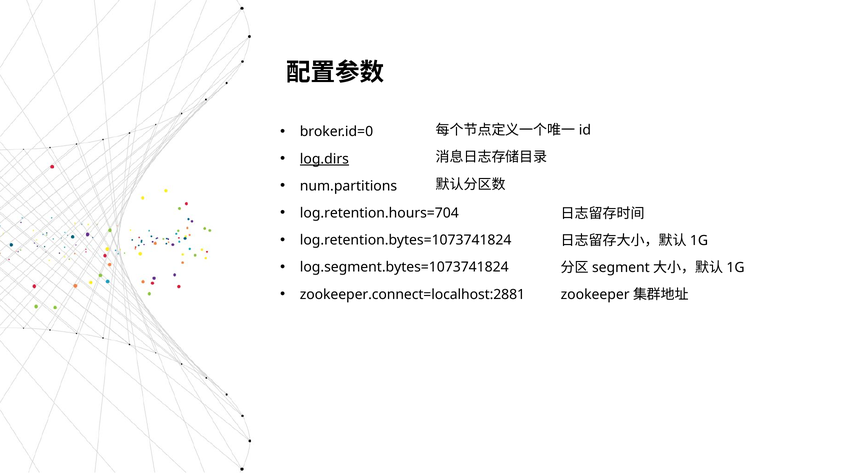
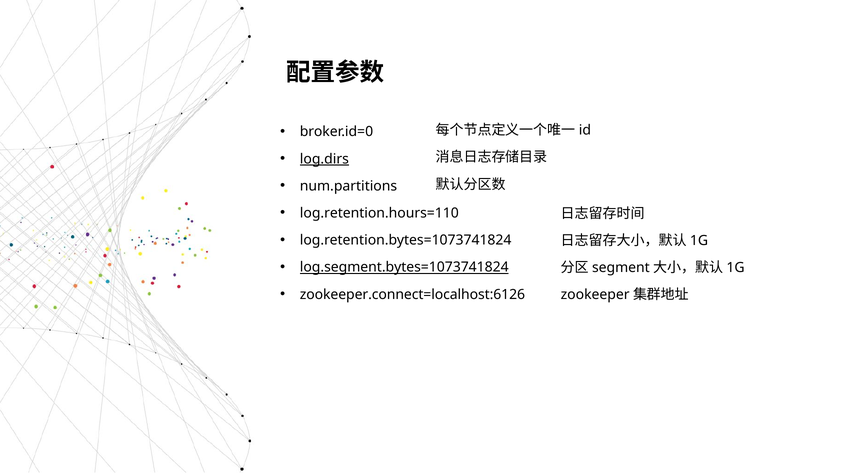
log.retention.hours=704: log.retention.hours=704 -> log.retention.hours=110
log.segment.bytes=1073741824 underline: none -> present
zookeeper.connect=localhost:2881: zookeeper.connect=localhost:2881 -> zookeeper.connect=localhost:6126
